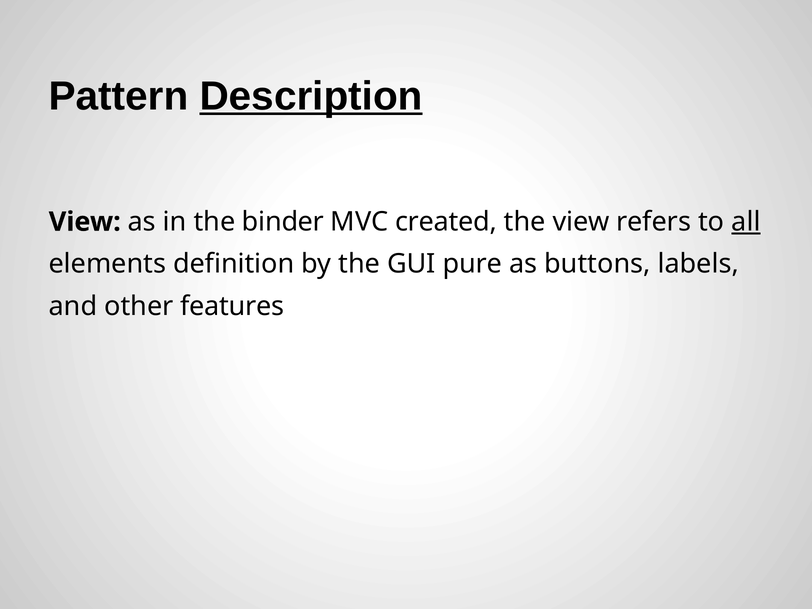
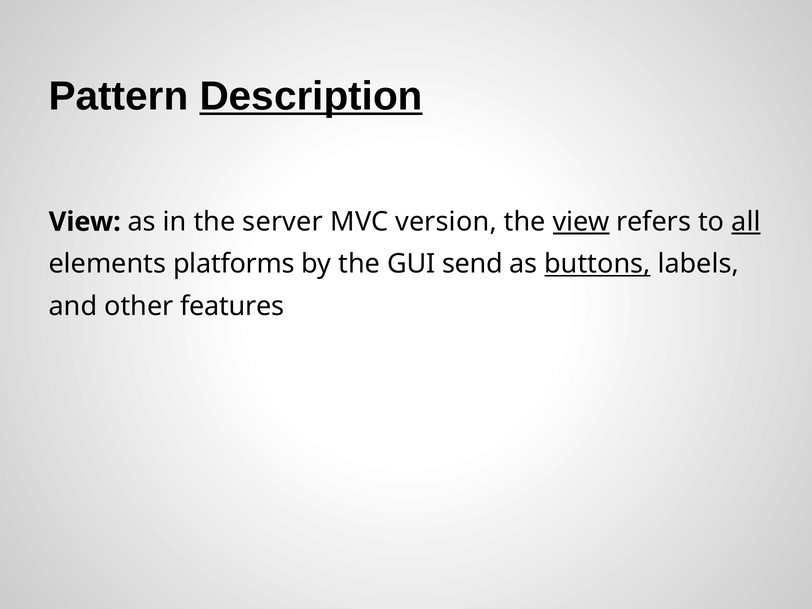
binder: binder -> server
created: created -> version
view at (581, 222) underline: none -> present
definition: definition -> platforms
pure: pure -> send
buttons underline: none -> present
